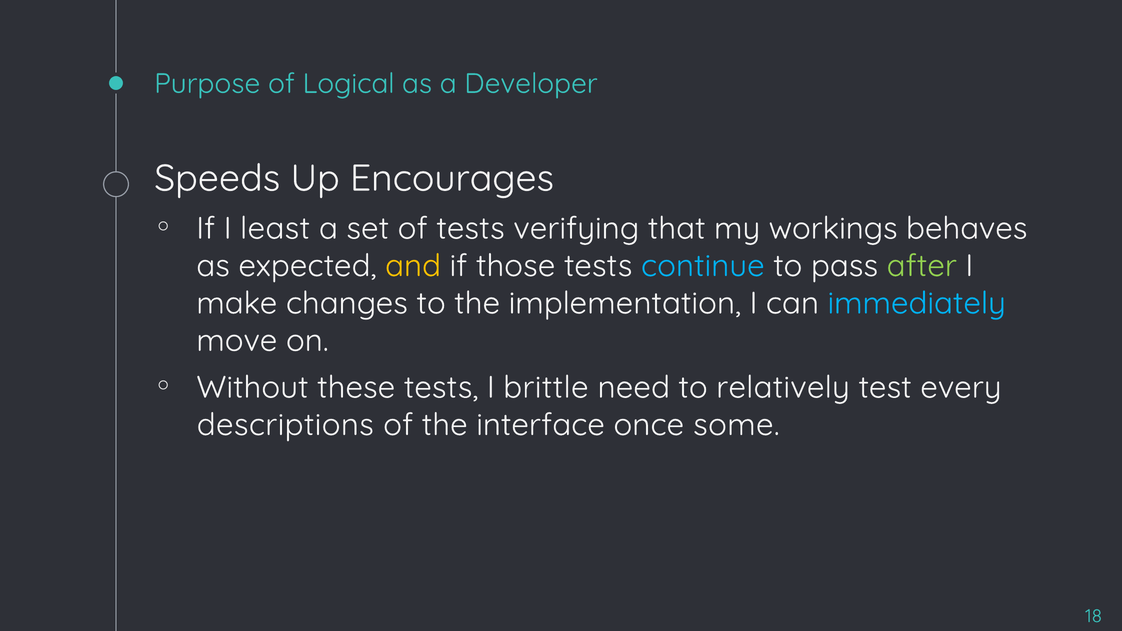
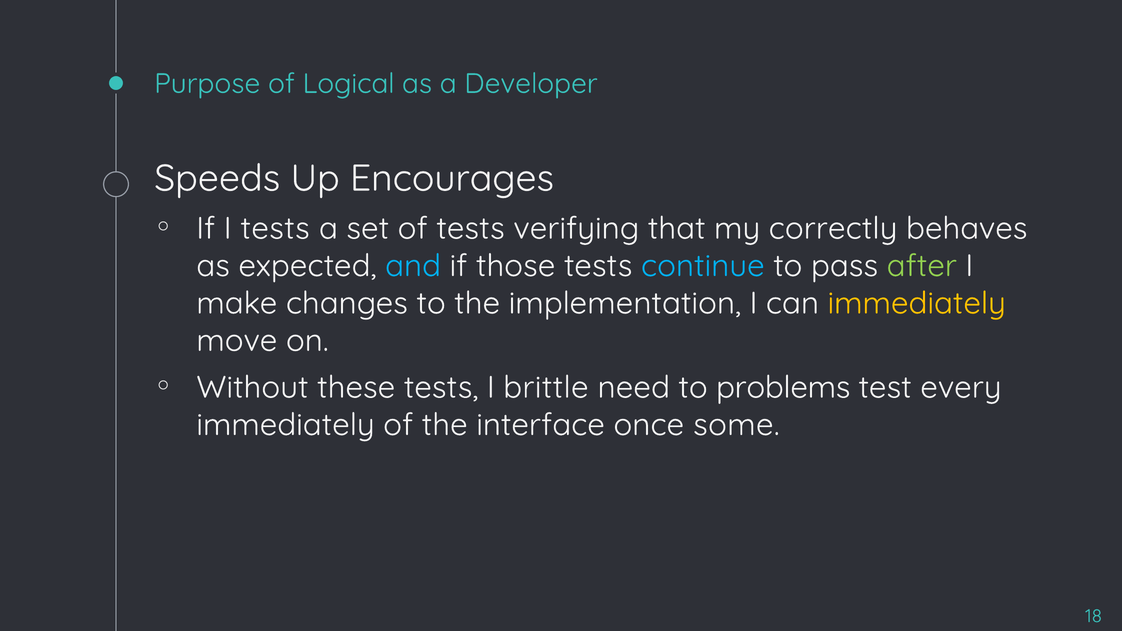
I least: least -> tests
workings: workings -> correctly
and colour: yellow -> light blue
immediately at (917, 303) colour: light blue -> yellow
relatively: relatively -> problems
descriptions at (285, 425): descriptions -> immediately
